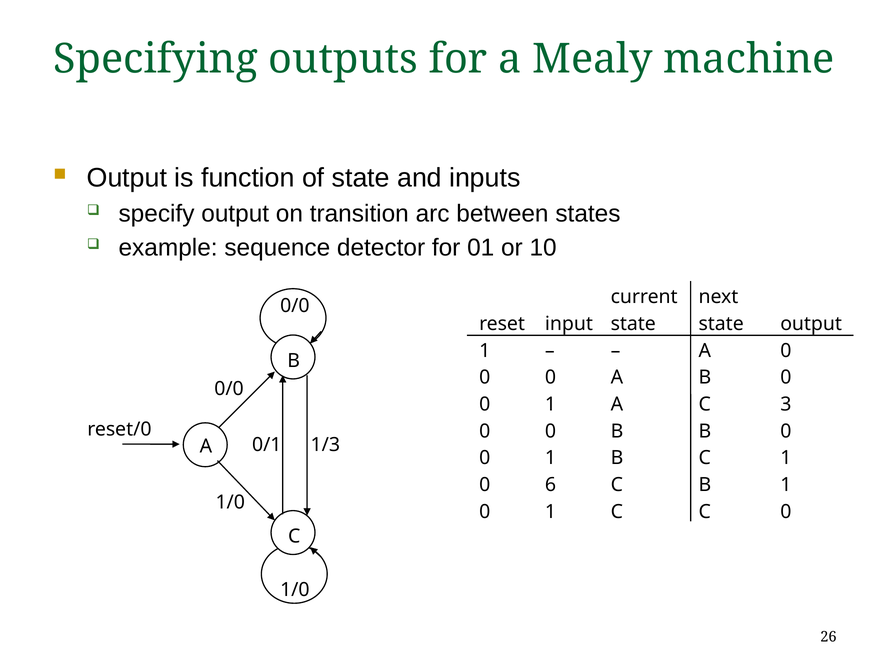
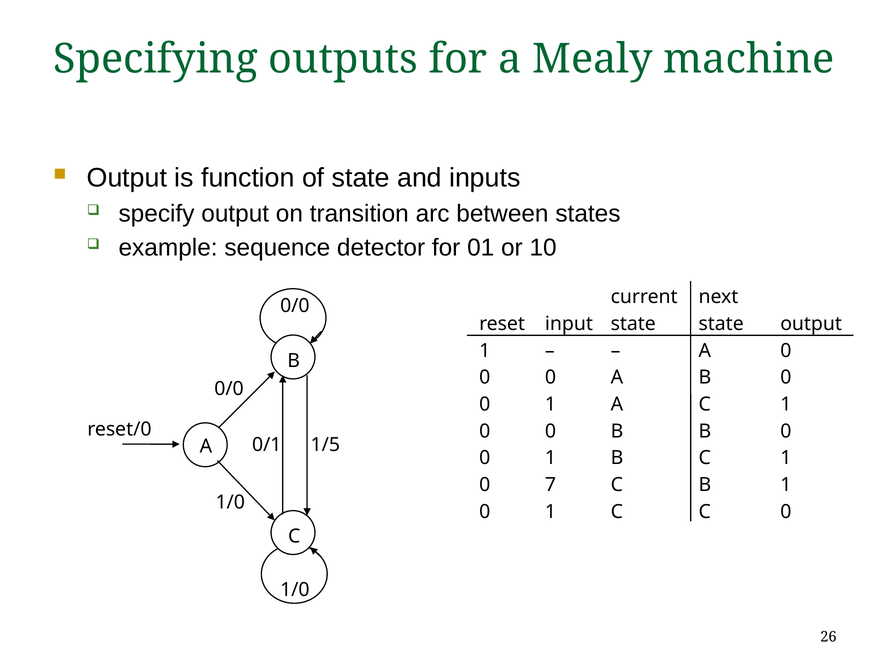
A C 3: 3 -> 1
1/3: 1/3 -> 1/5
6: 6 -> 7
